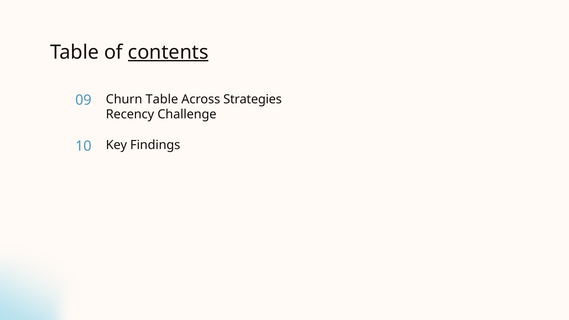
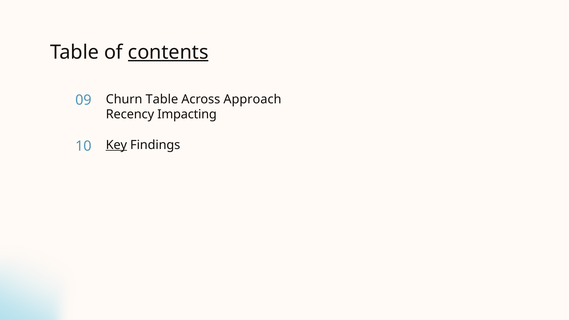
Strategies: Strategies -> Approach
Challenge: Challenge -> Impacting
Key underline: none -> present
